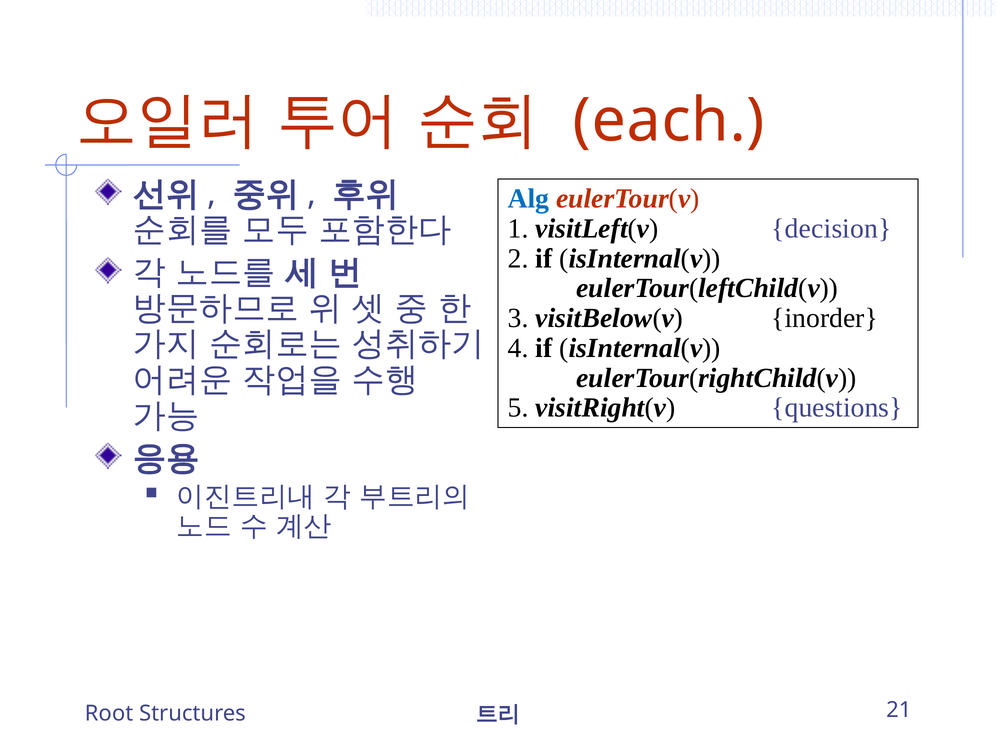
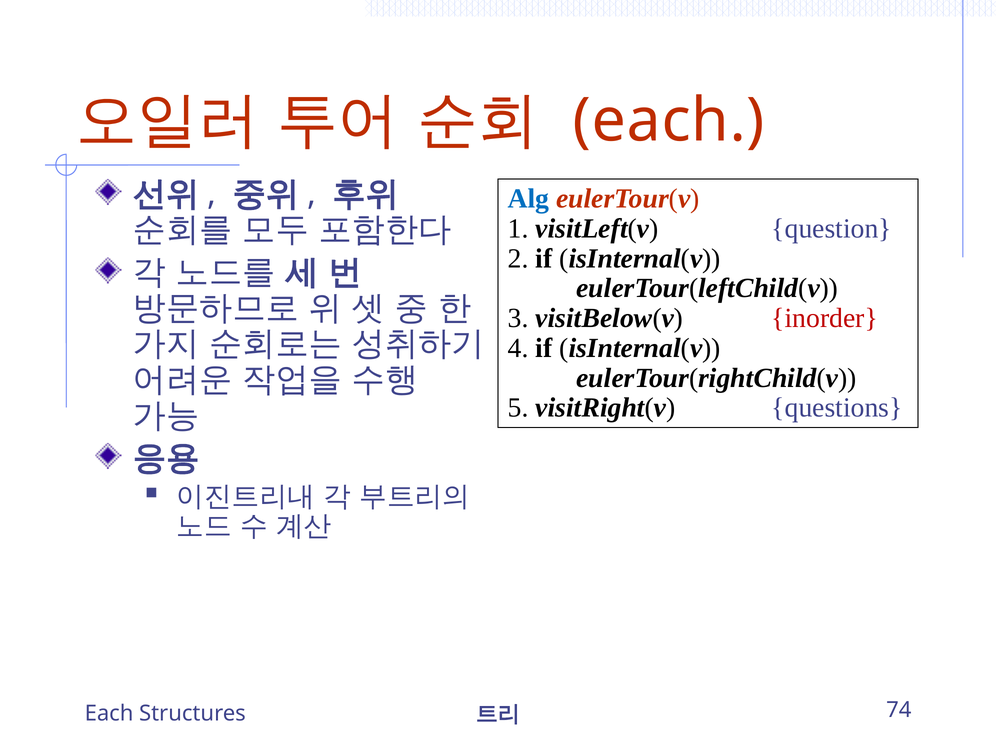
decision: decision -> question
inorder colour: black -> red
Root at (109, 714): Root -> Each
21: 21 -> 74
